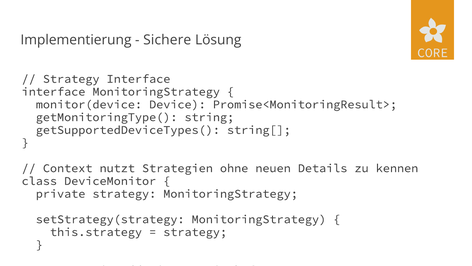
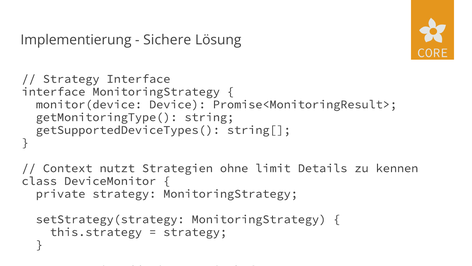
neuen: neuen -> limit
